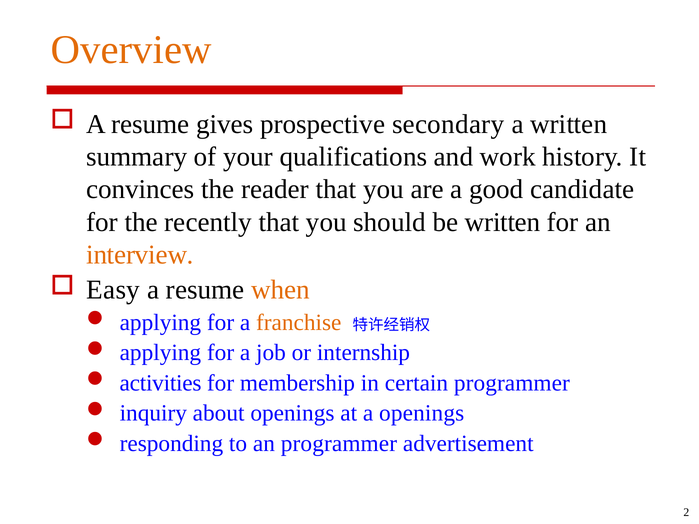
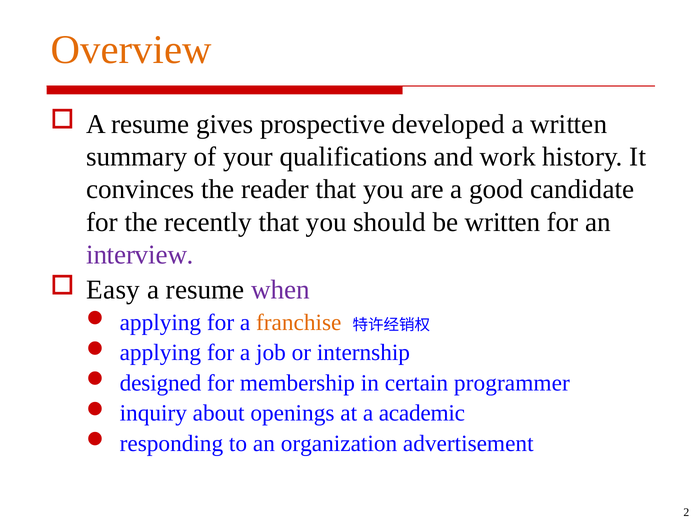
secondary: secondary -> developed
interview colour: orange -> purple
when colour: orange -> purple
activities: activities -> designed
a openings: openings -> academic
an programmer: programmer -> organization
